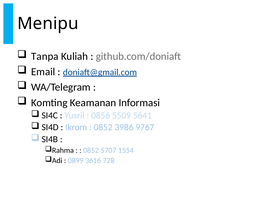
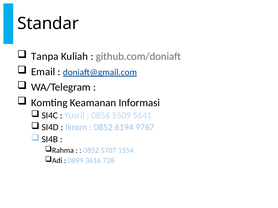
Menipu: Menipu -> Standar
3986: 3986 -> 6194
